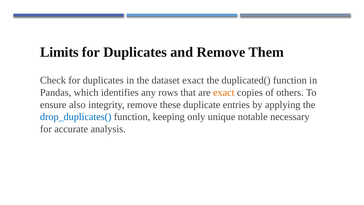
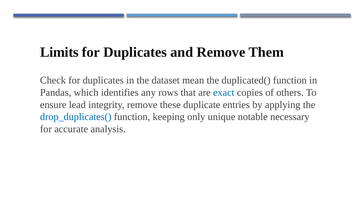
dataset exact: exact -> mean
exact at (224, 92) colour: orange -> blue
also: also -> lead
